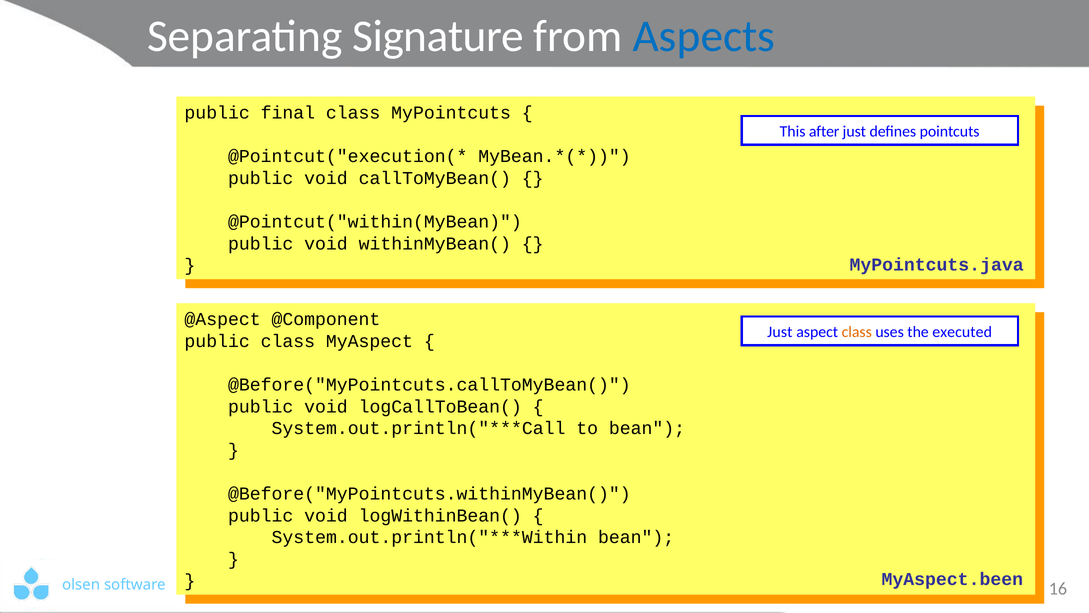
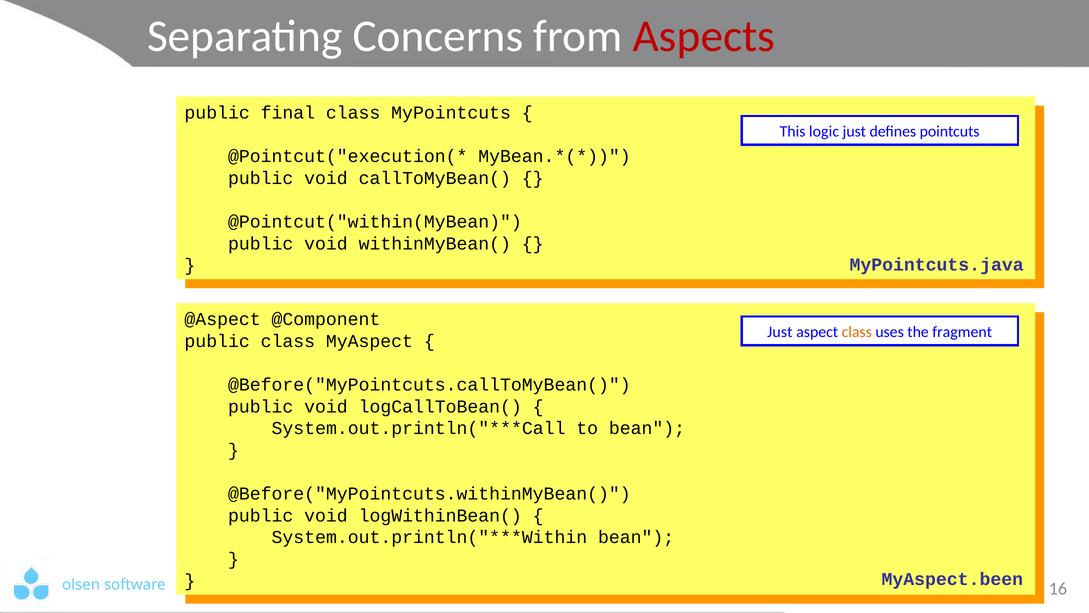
Signature: Signature -> Concerns
Aspects colour: blue -> red
after: after -> logic
executed: executed -> fragment
